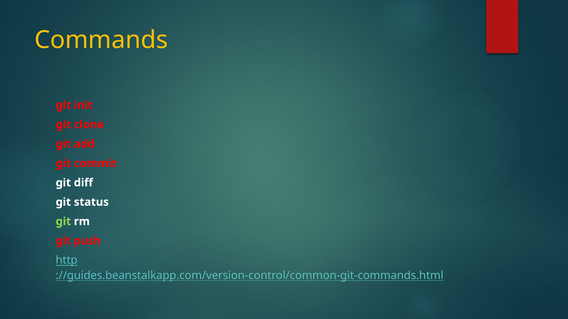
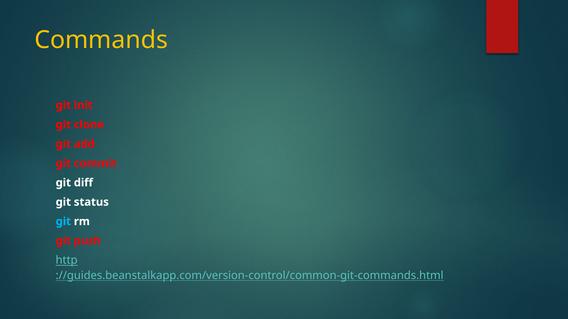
git at (63, 222) colour: light green -> light blue
